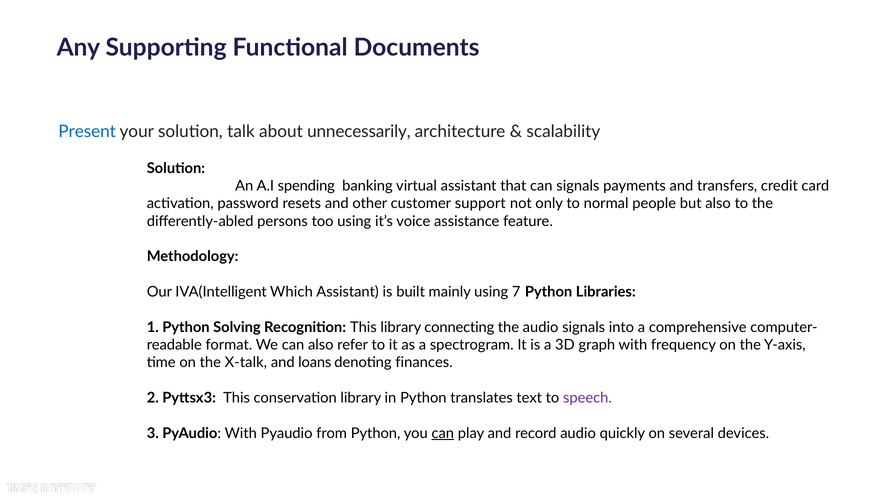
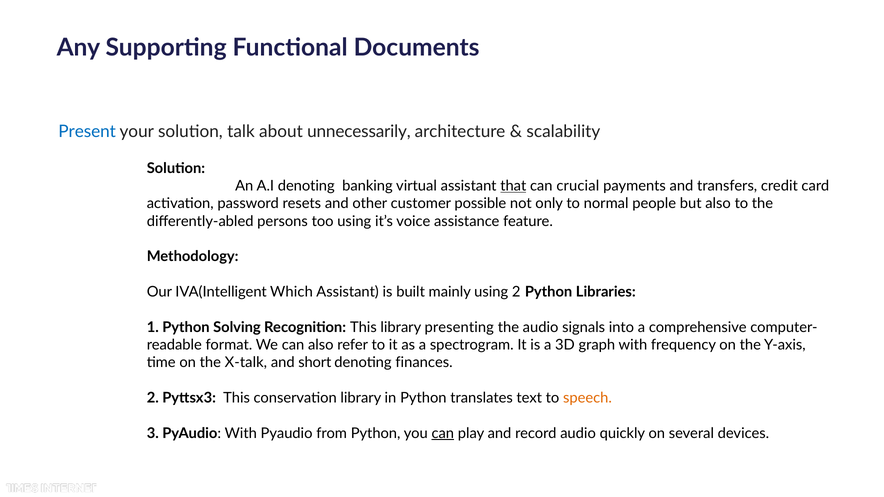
A.I spending: spending -> denoting
that underline: none -> present
can signals: signals -> crucial
support: support -> possible
using 7: 7 -> 2
connecting: connecting -> presenting
loans: loans -> short
speech colour: purple -> orange
